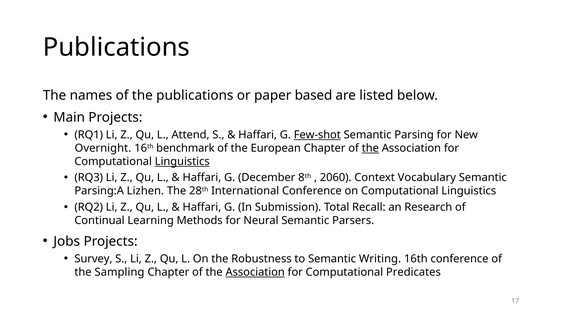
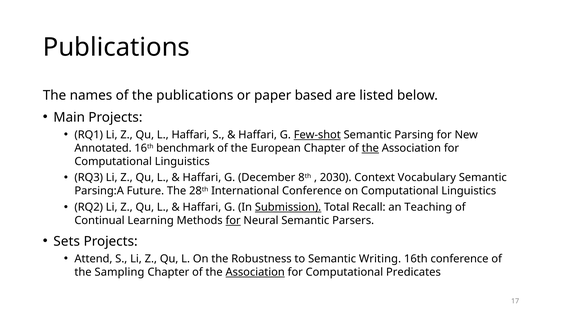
L Attend: Attend -> Haffari
Overnight: Overnight -> Annotated
Linguistics at (182, 161) underline: present -> none
2060: 2060 -> 2030
Lizhen: Lizhen -> Future
Submission underline: none -> present
Research: Research -> Teaching
for at (233, 221) underline: none -> present
Jobs: Jobs -> Sets
Survey: Survey -> Attend
